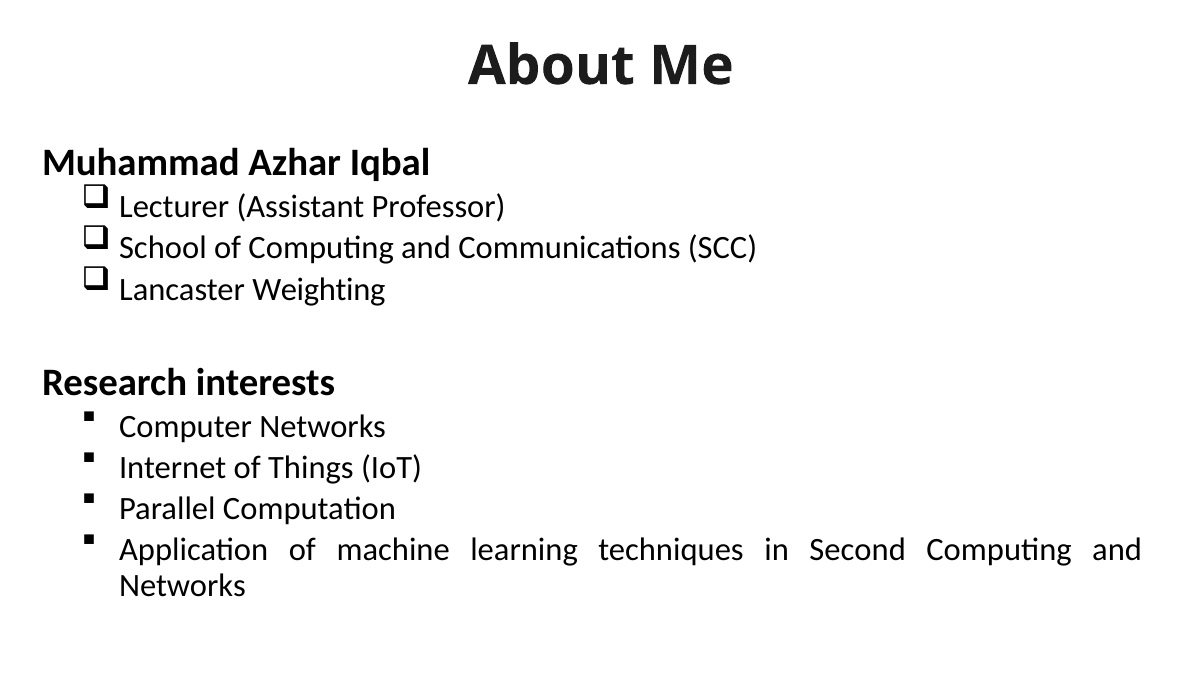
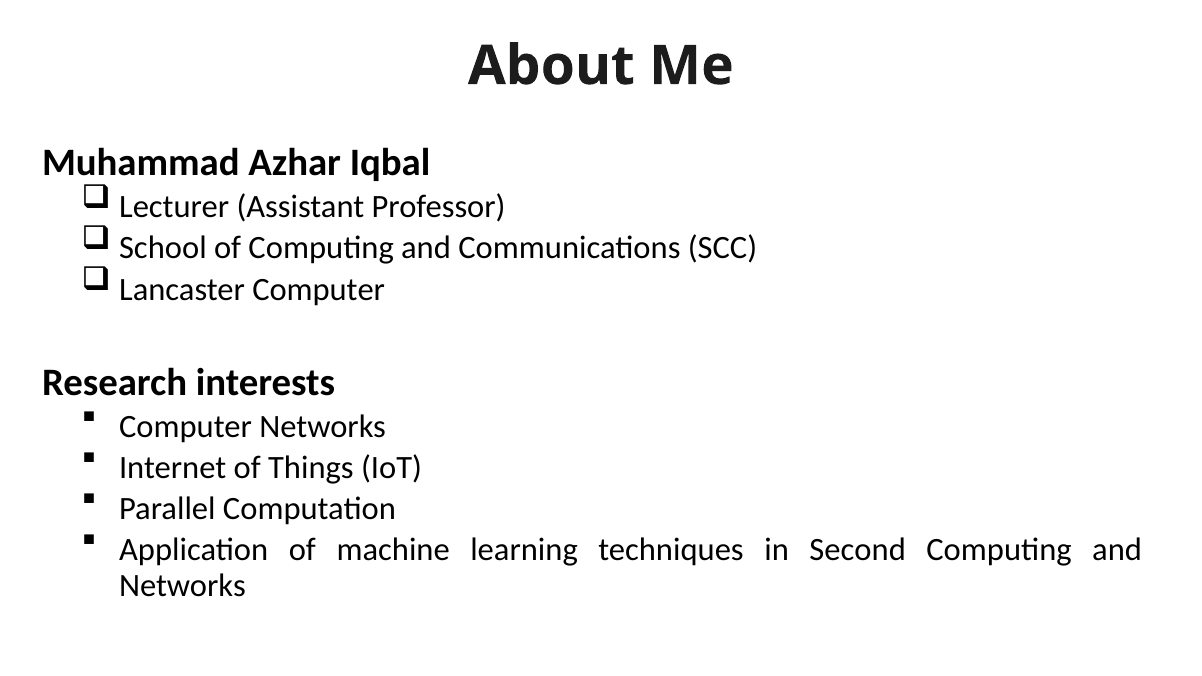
Lancaster Weighting: Weighting -> Computer
